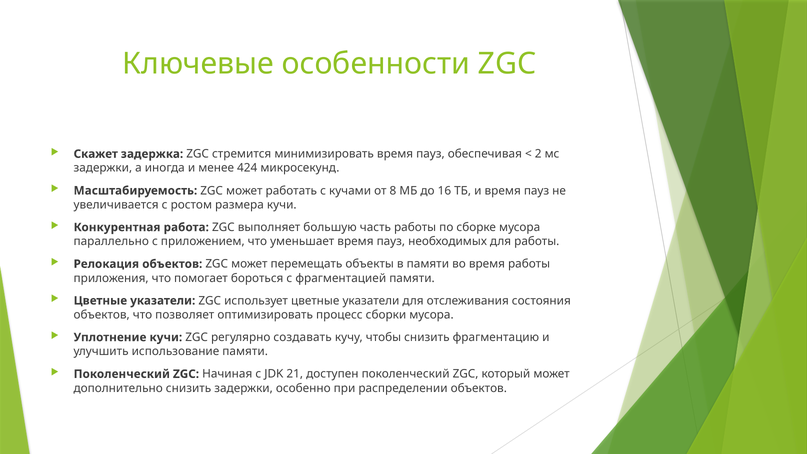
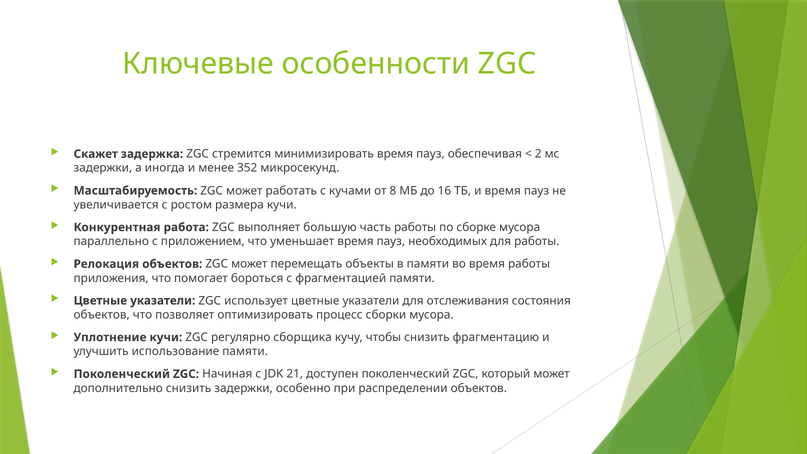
424: 424 -> 352
создавать: создавать -> сборщика
